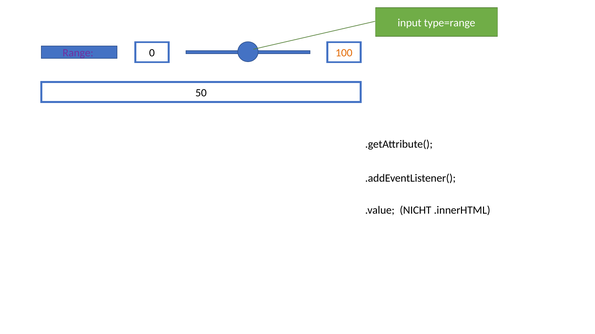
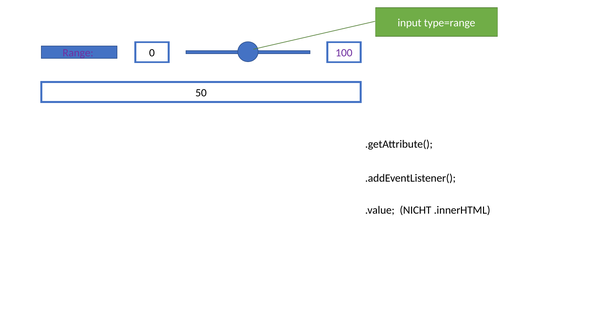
100 colour: orange -> purple
